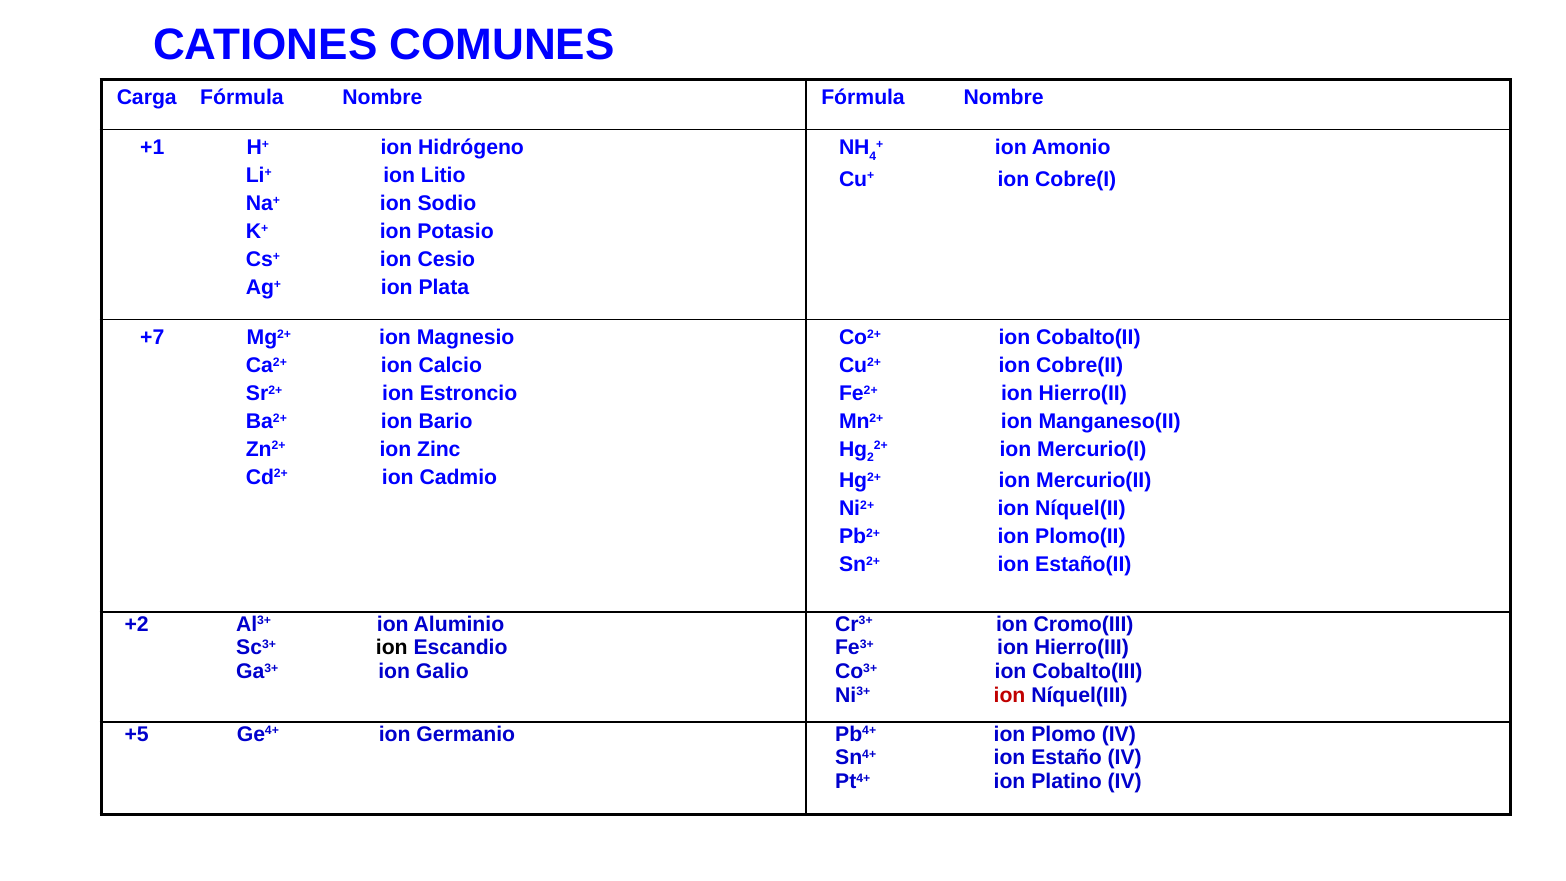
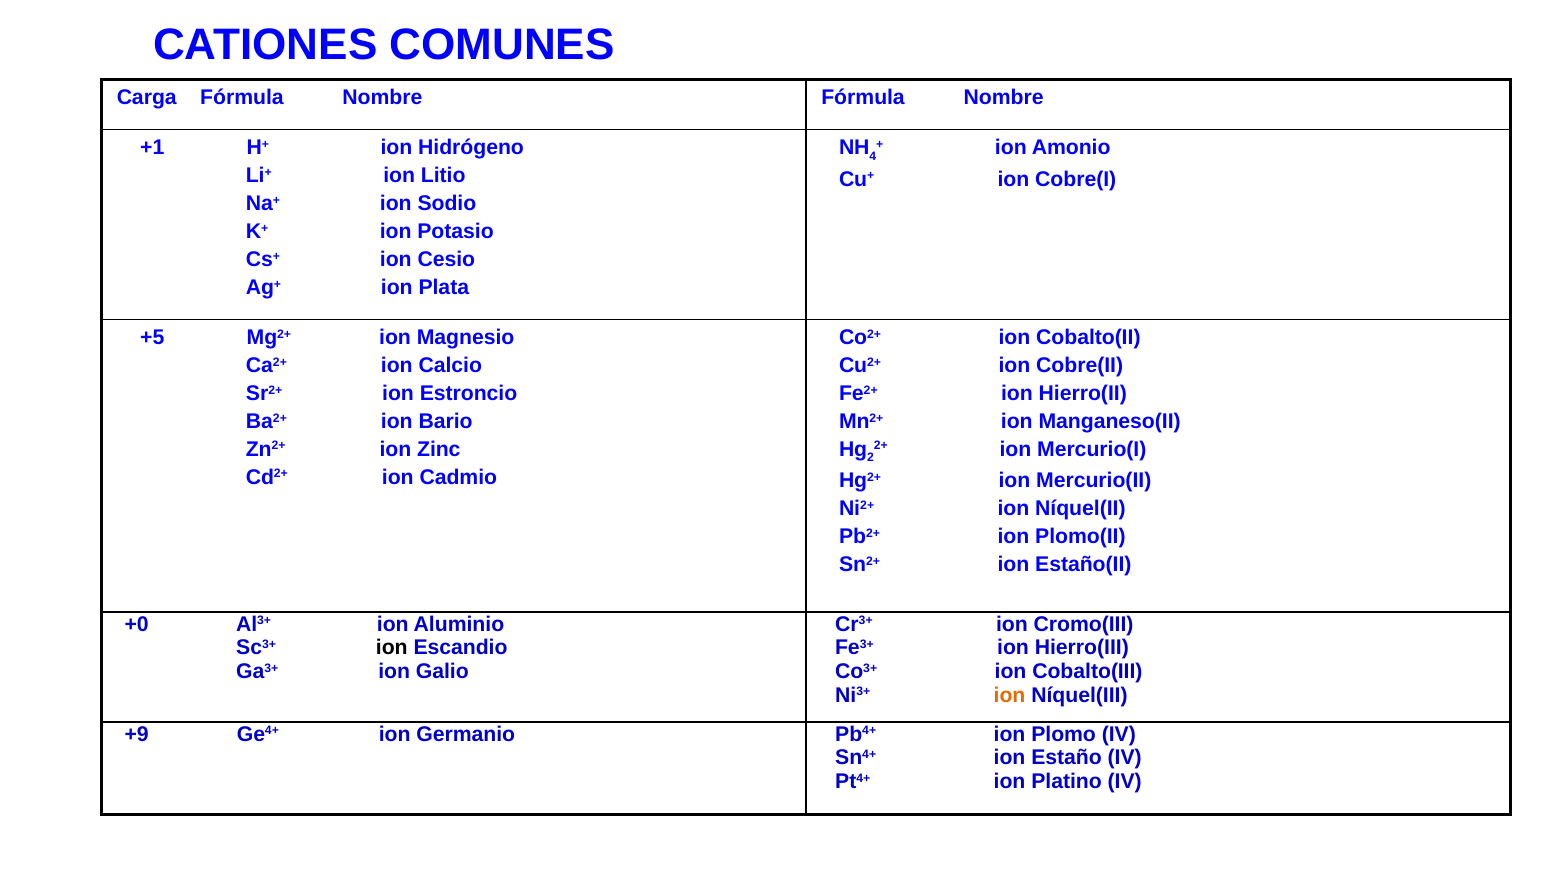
+7: +7 -> +5
+2: +2 -> +0
ion at (1010, 695) colour: red -> orange
+5: +5 -> +9
